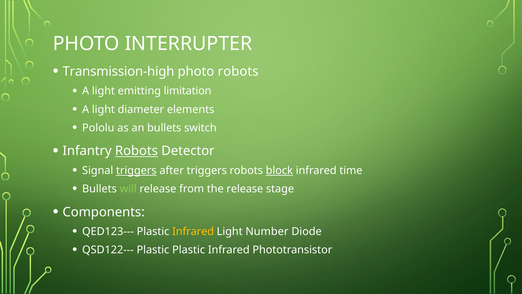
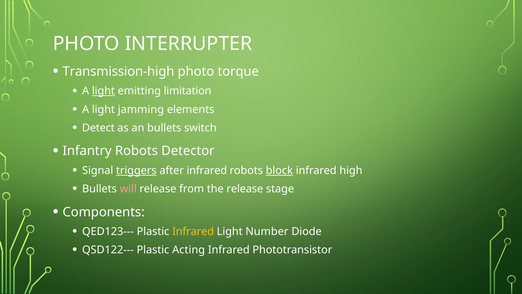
photo robots: robots -> torque
light at (103, 91) underline: none -> present
diameter: diameter -> jamming
Pololu: Pololu -> Detect
Robots at (136, 151) underline: present -> none
after triggers: triggers -> infrared
time: time -> high
will colour: light green -> pink
Plastic Plastic: Plastic -> Acting
